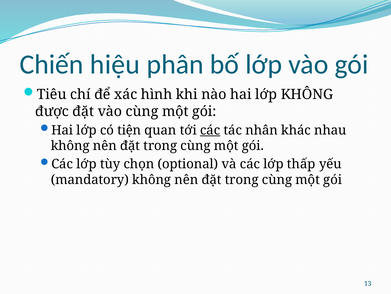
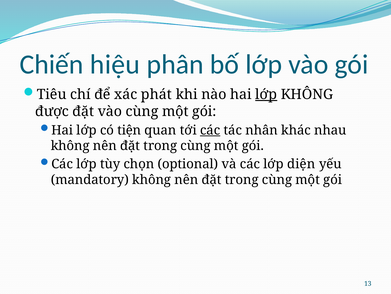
hình: hình -> phát
lớp at (266, 94) underline: none -> present
thấp: thấp -> diện
